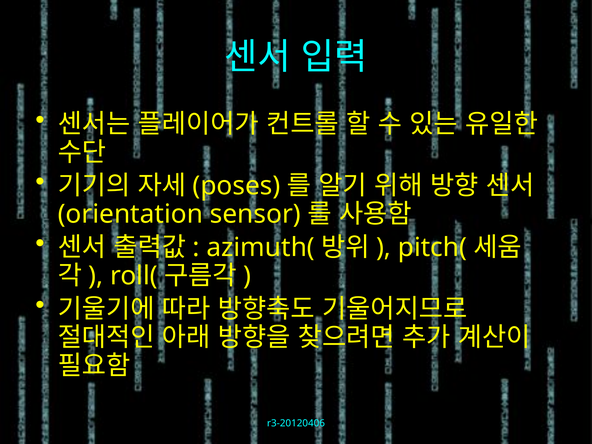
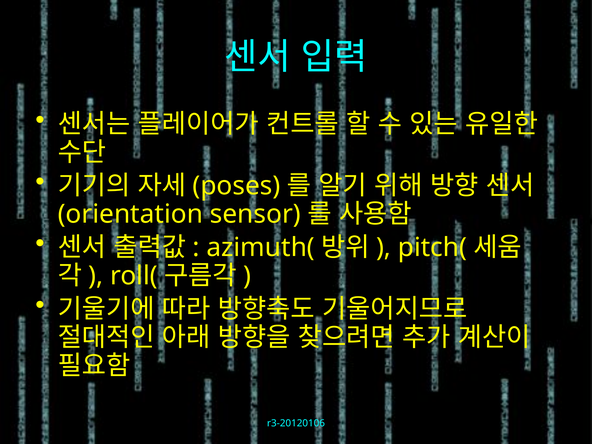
r3-20120406: r3-20120406 -> r3-20120106
